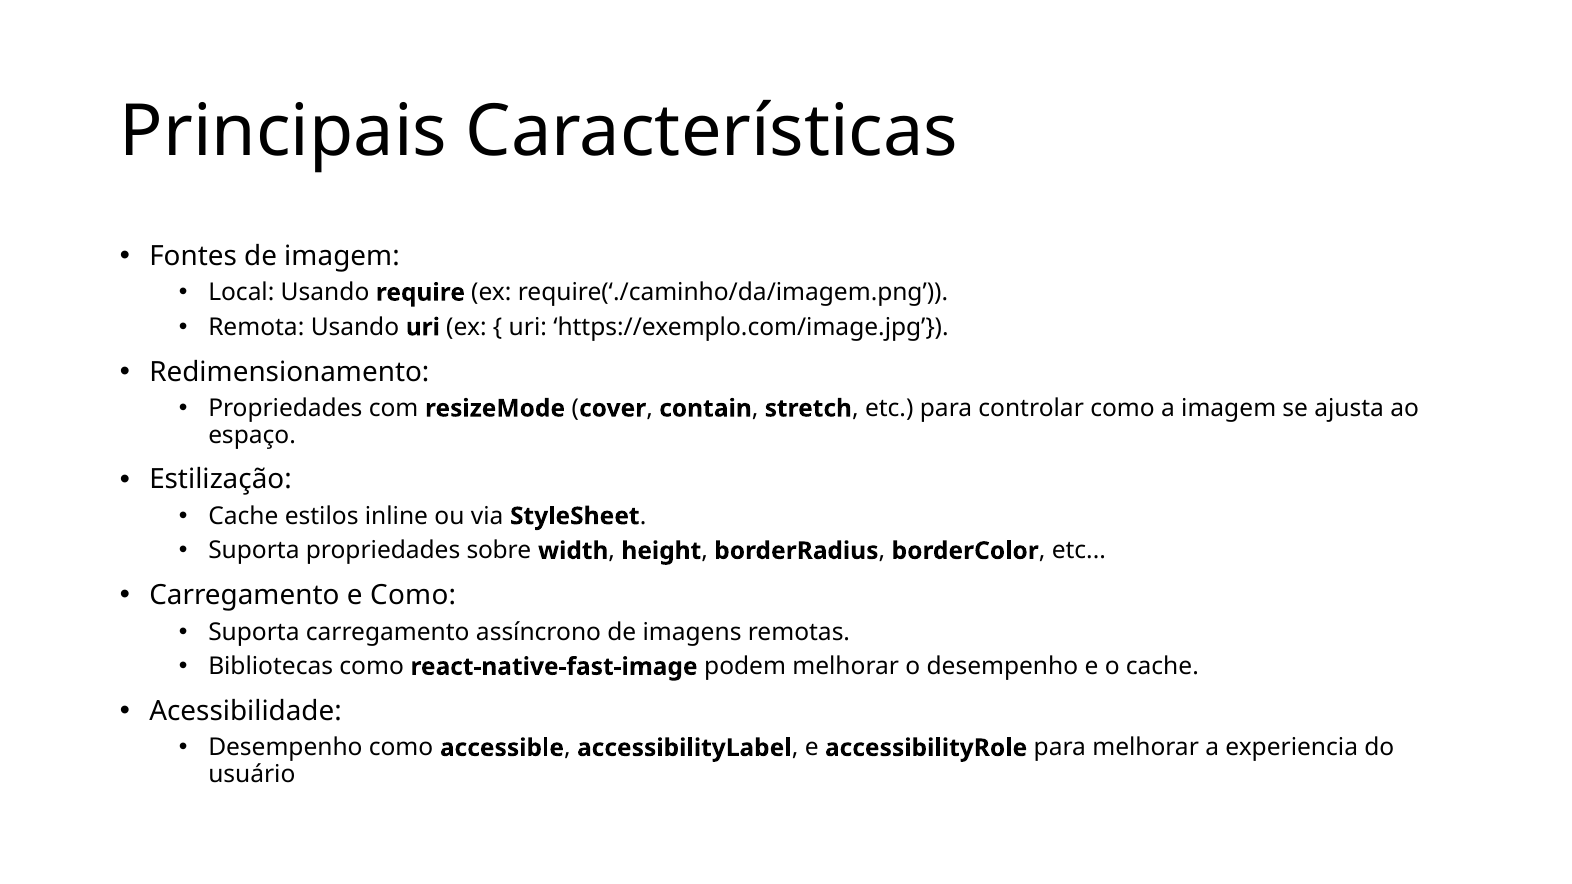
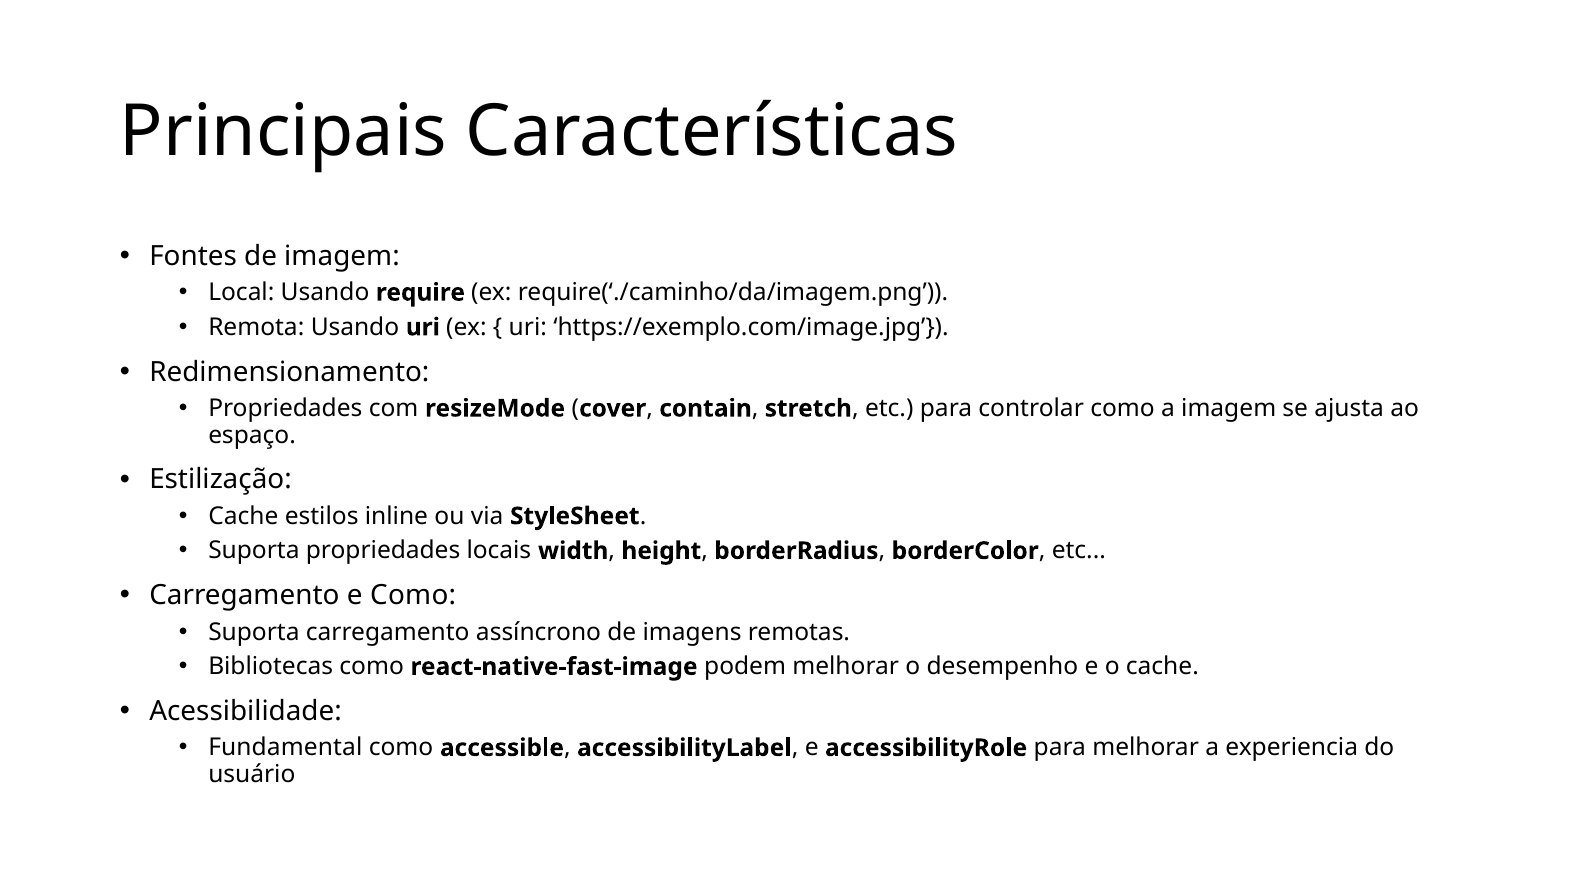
sobre: sobre -> locais
Desempenho at (285, 748): Desempenho -> Fundamental
